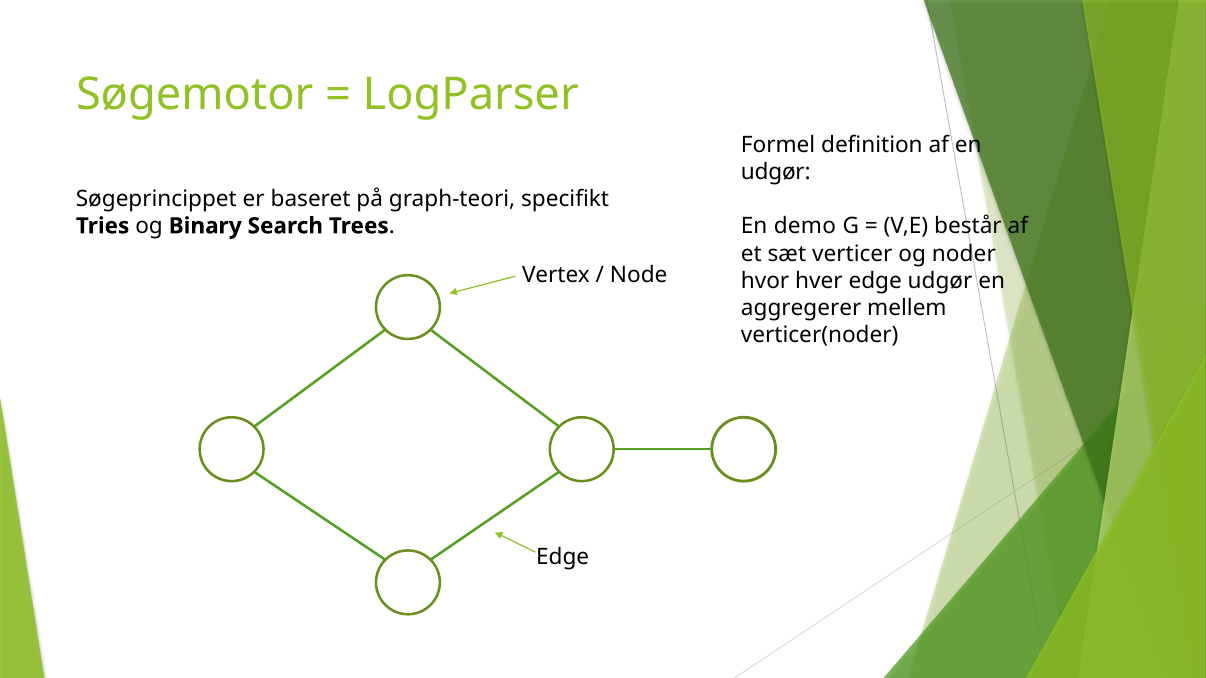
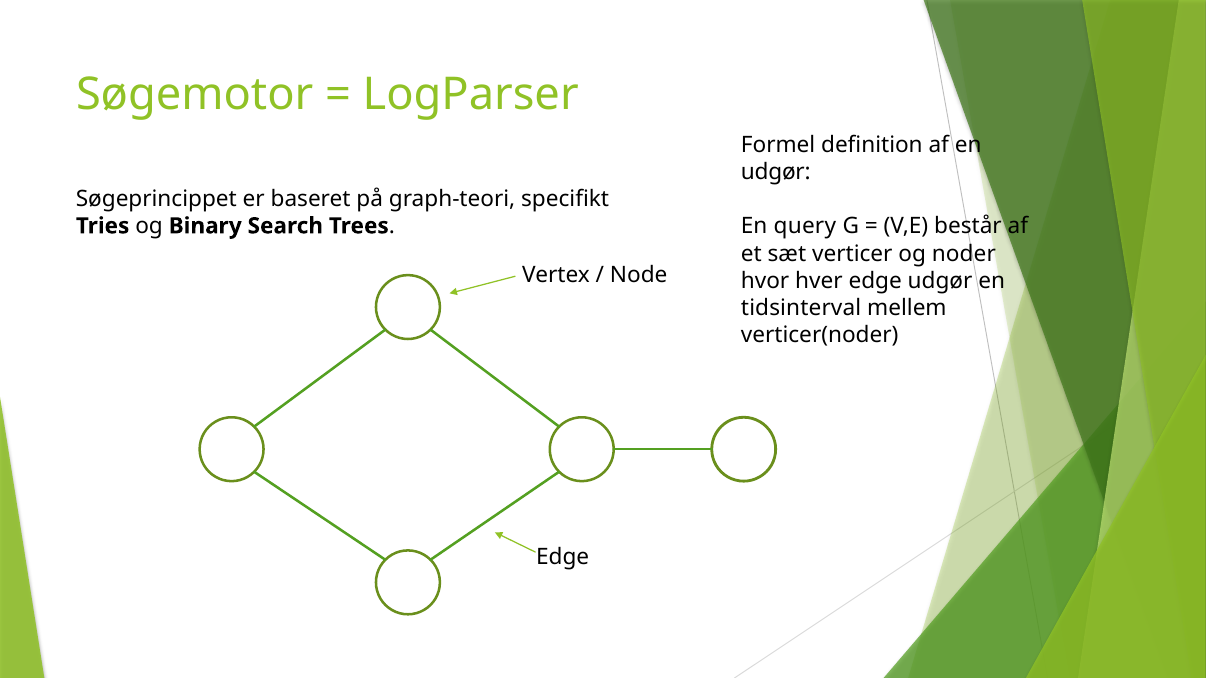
demo: demo -> query
aggregerer: aggregerer -> tidsinterval
